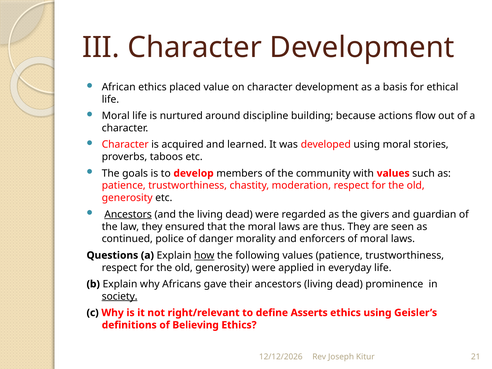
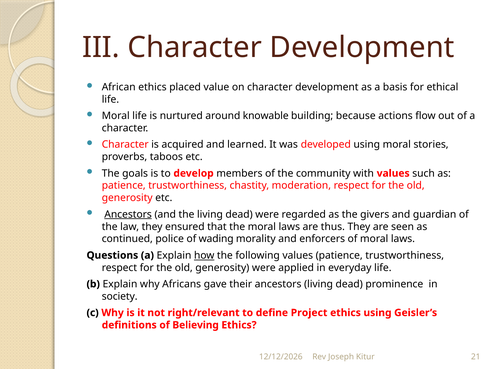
discipline: discipline -> knowable
danger: danger -> wading
society underline: present -> none
Asserts: Asserts -> Project
